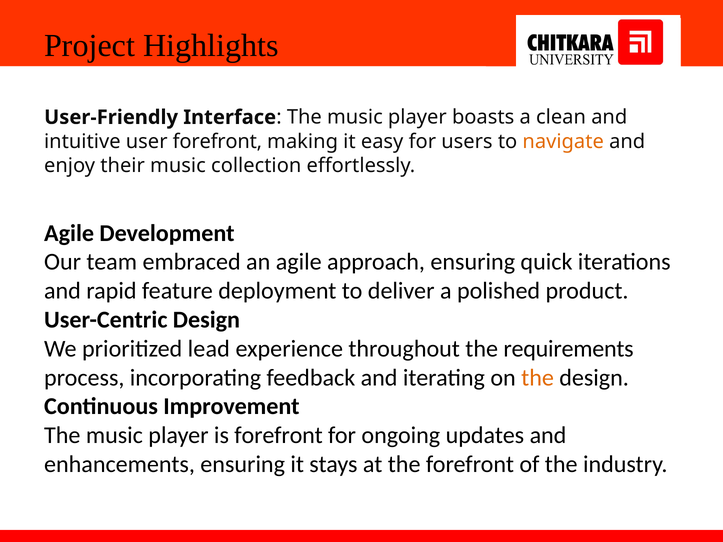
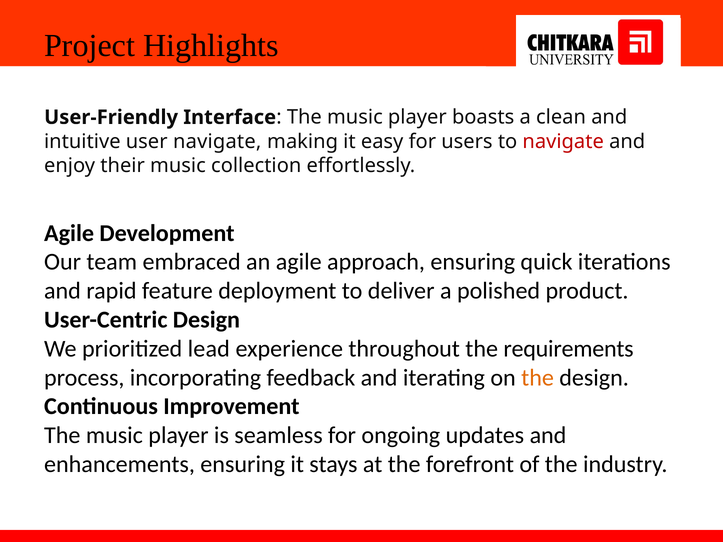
user forefront: forefront -> navigate
navigate at (563, 141) colour: orange -> red
is forefront: forefront -> seamless
